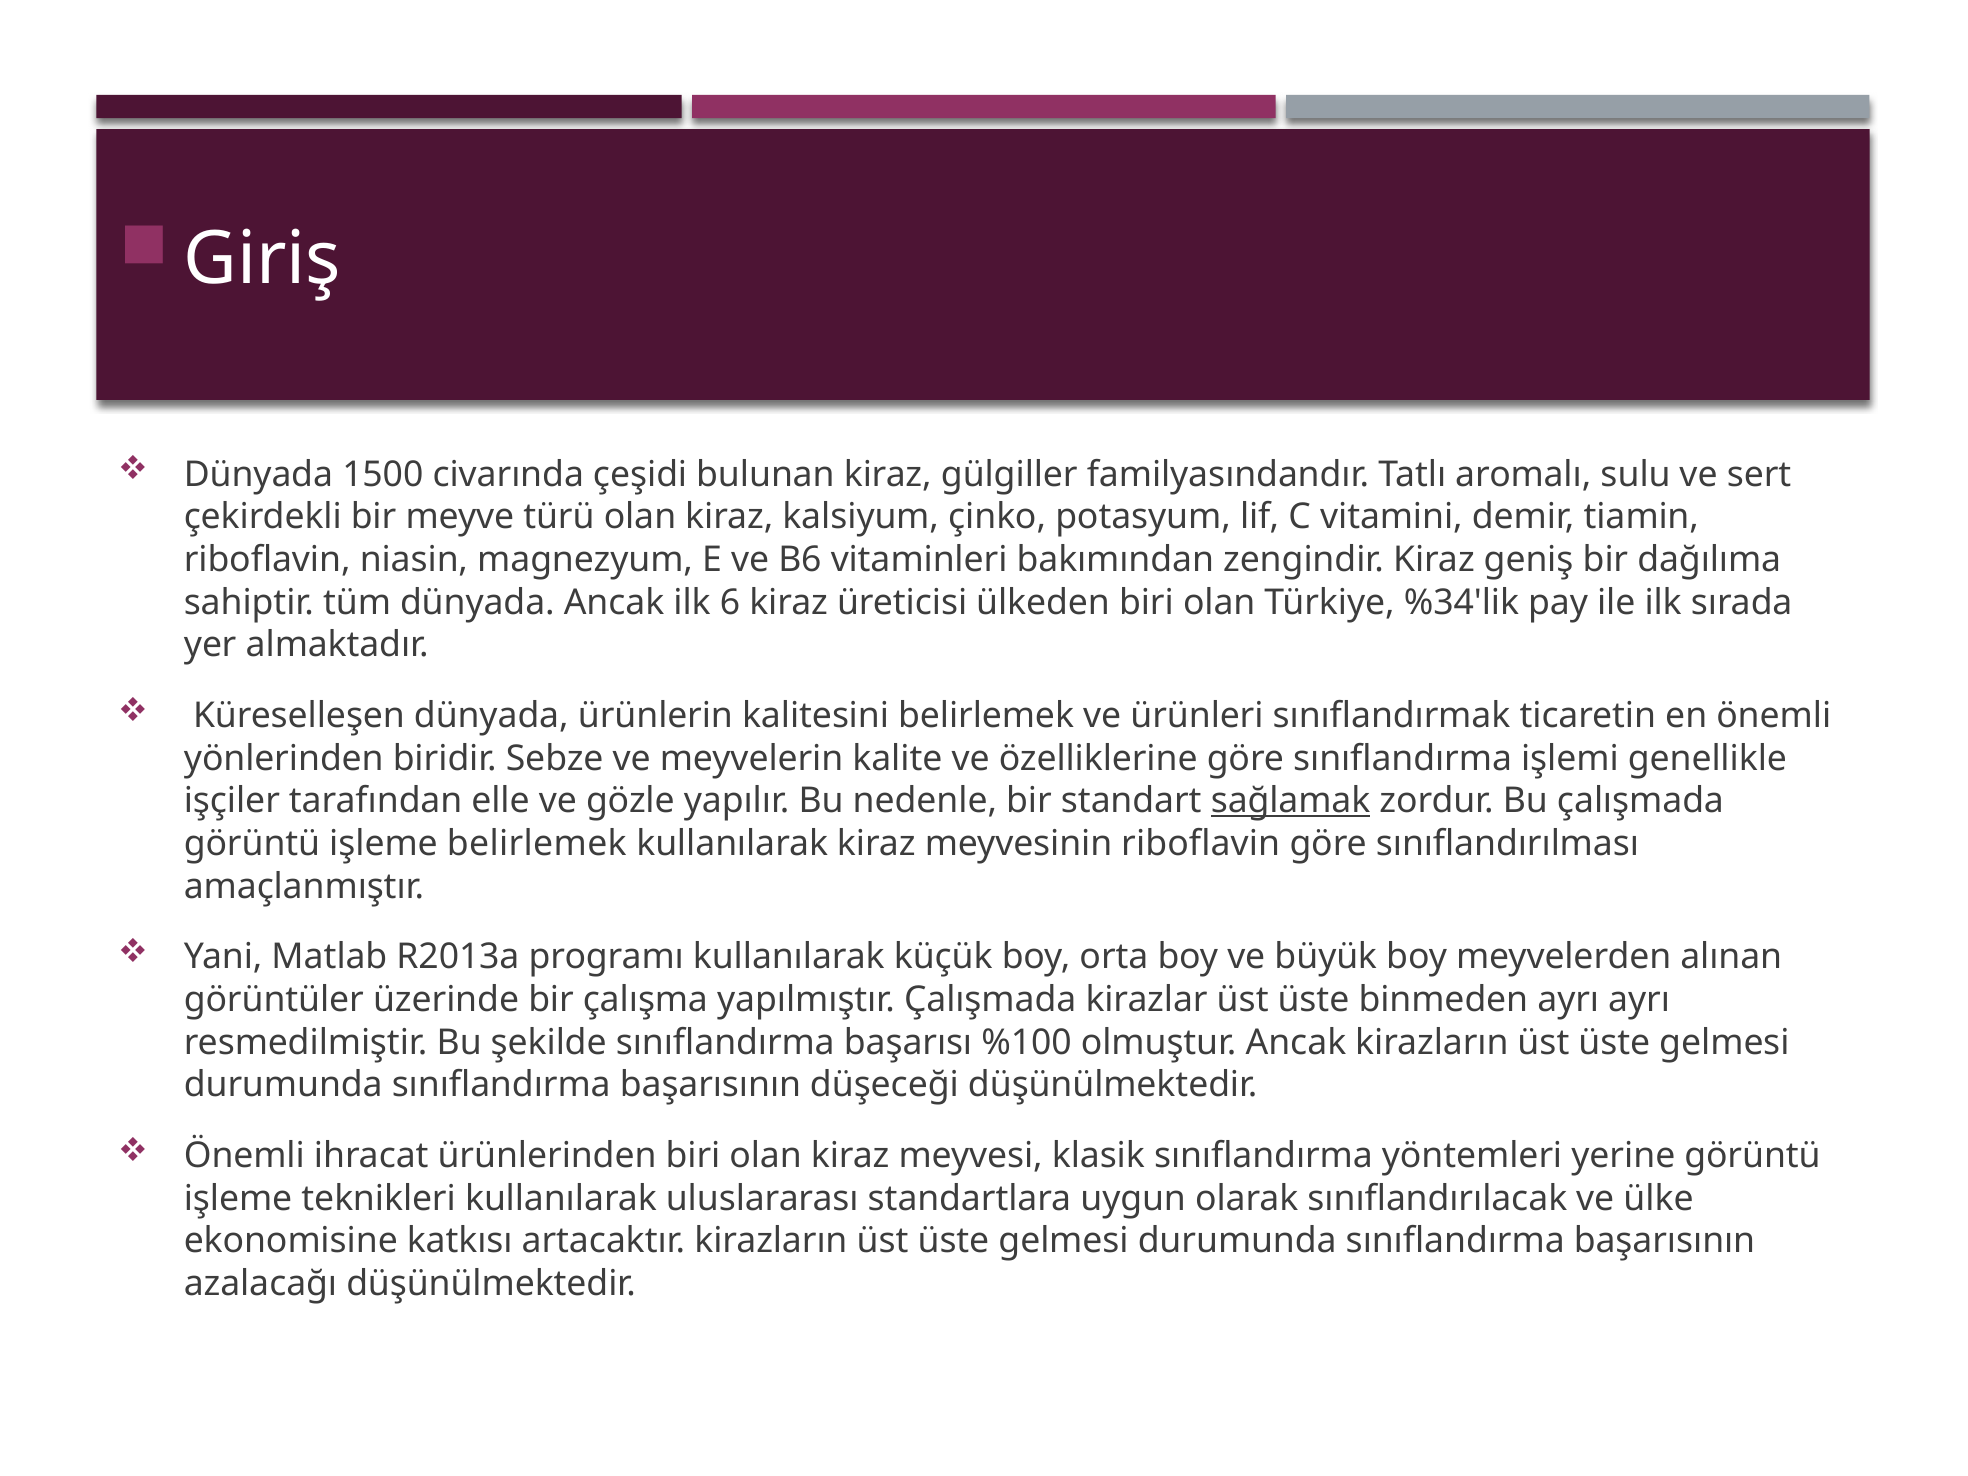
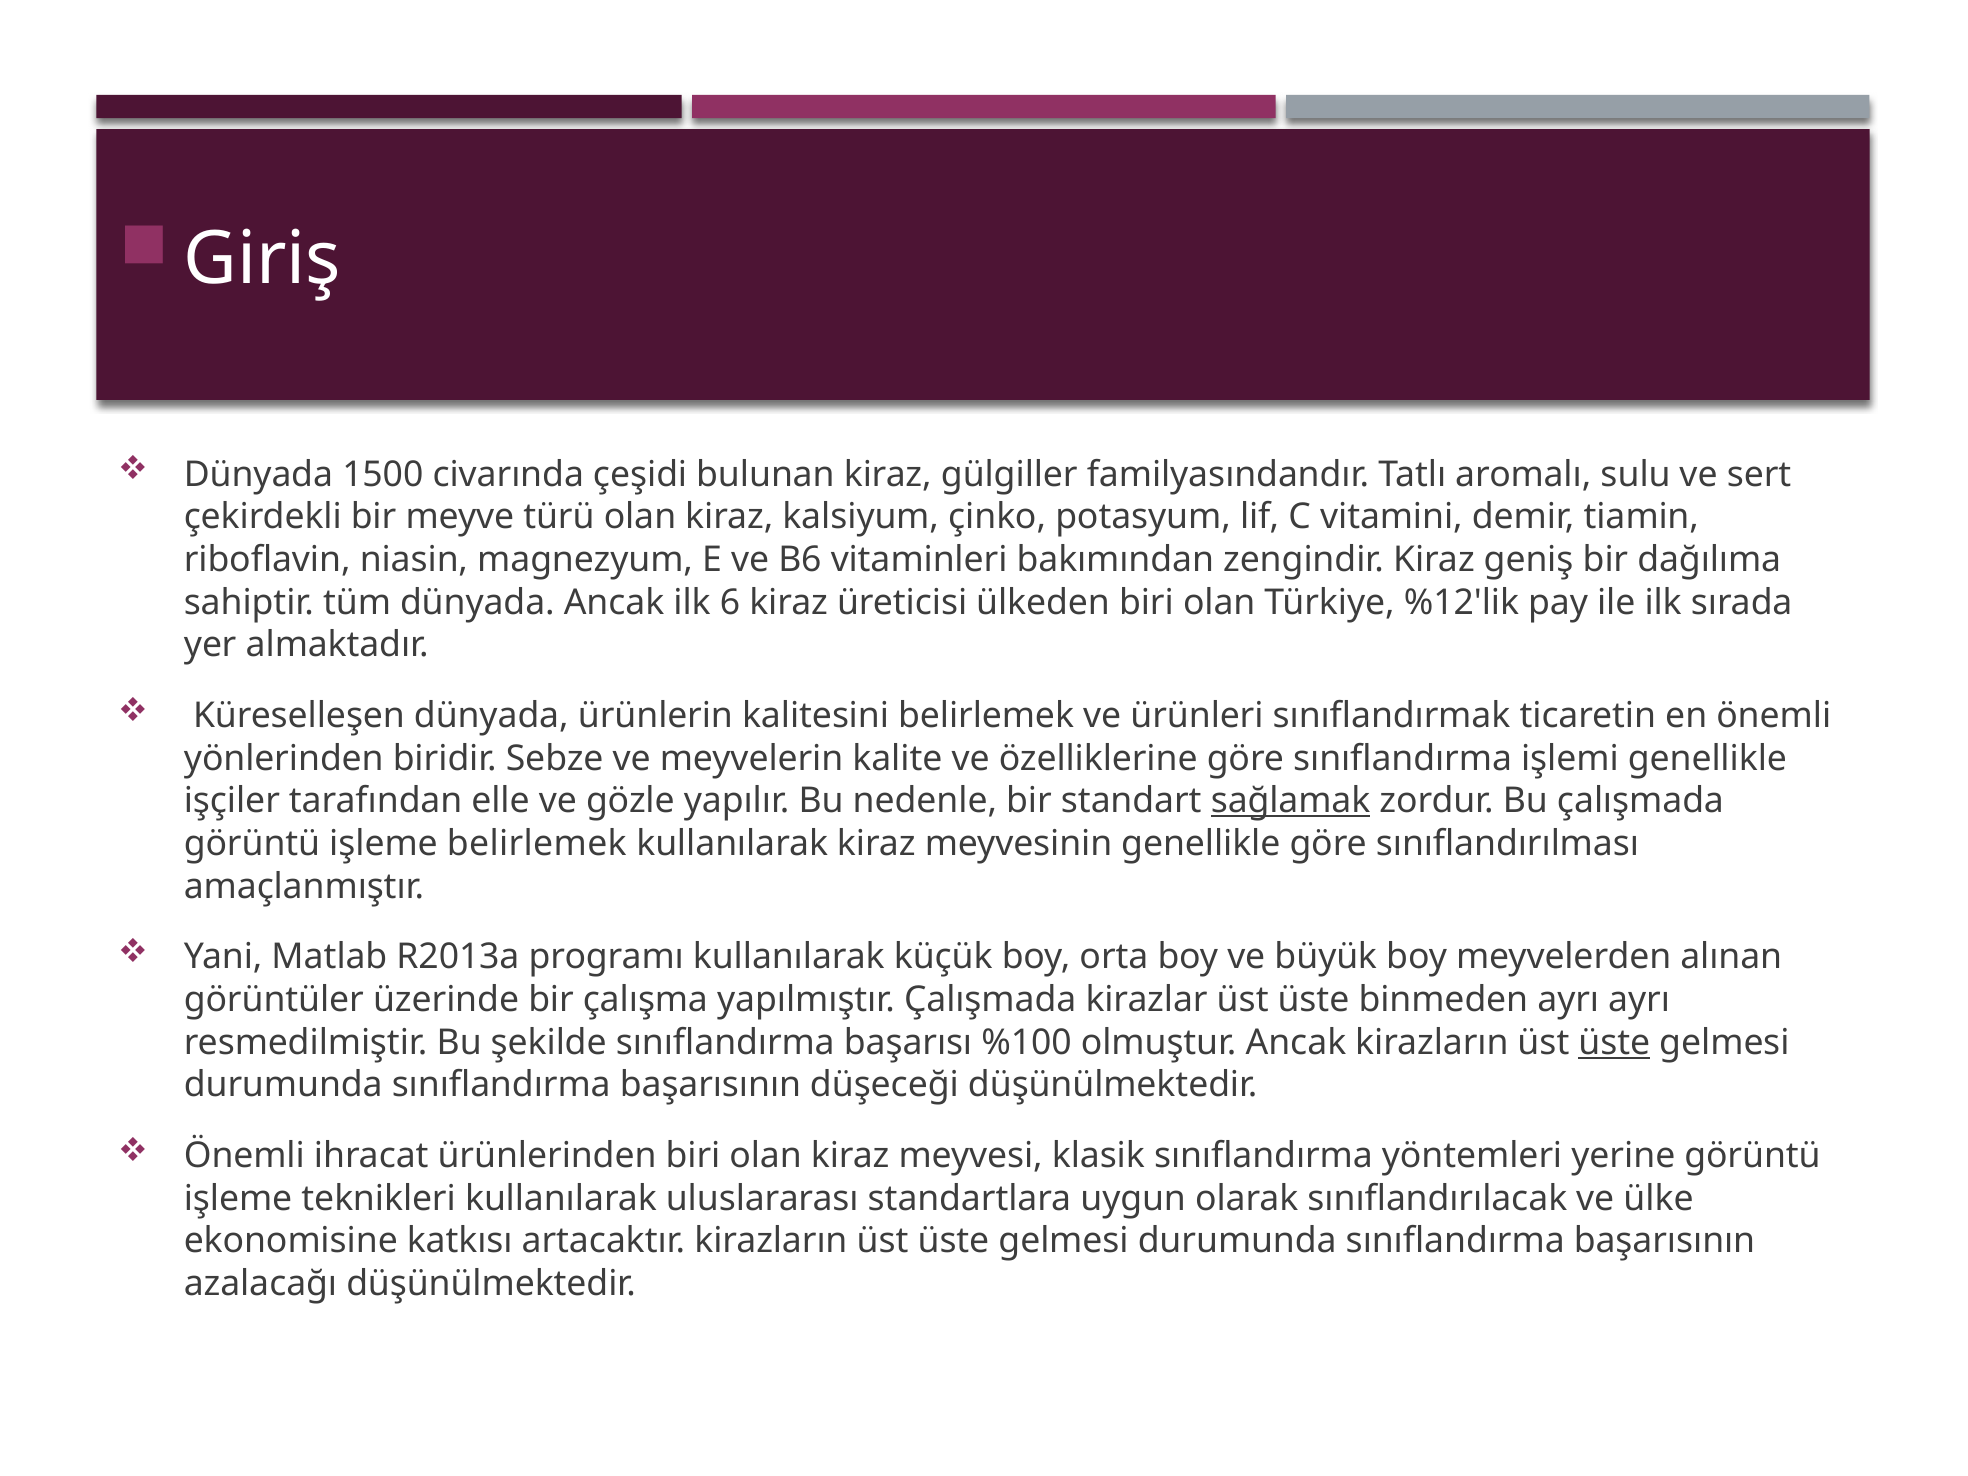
%34'lik: %34'lik -> %12'lik
meyvesinin riboflavin: riboflavin -> genellikle
üste at (1614, 1042) underline: none -> present
